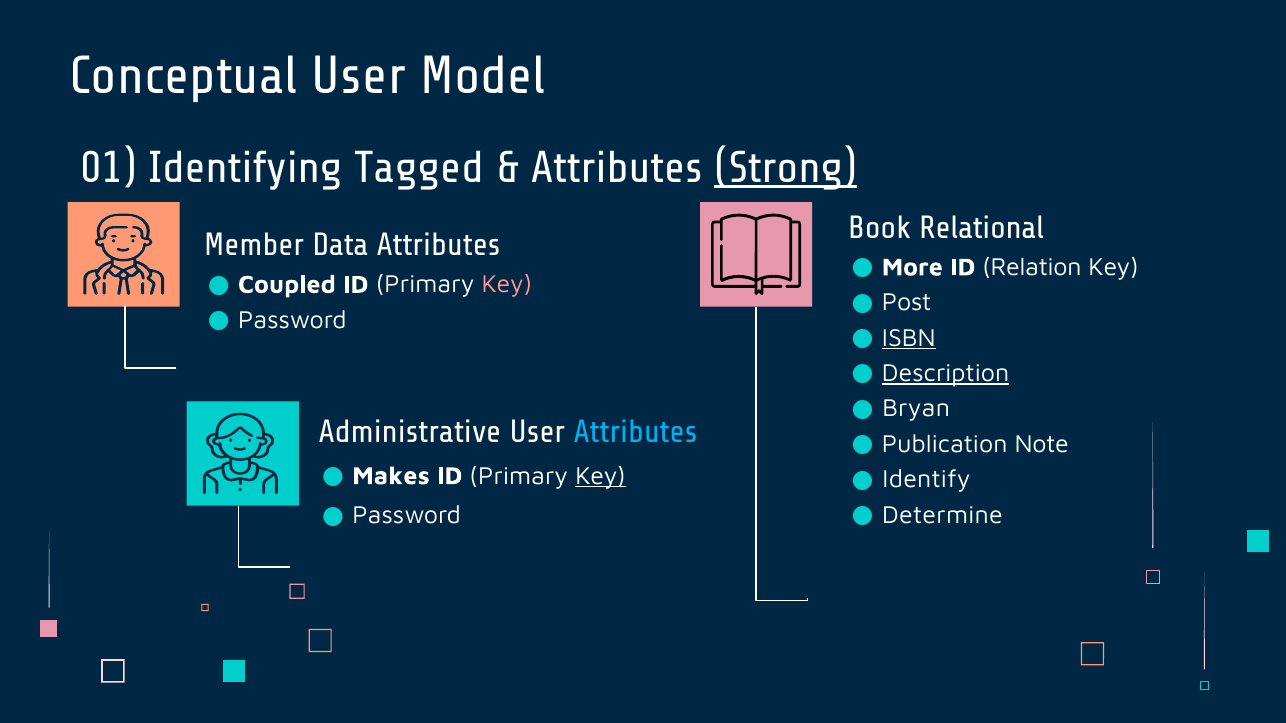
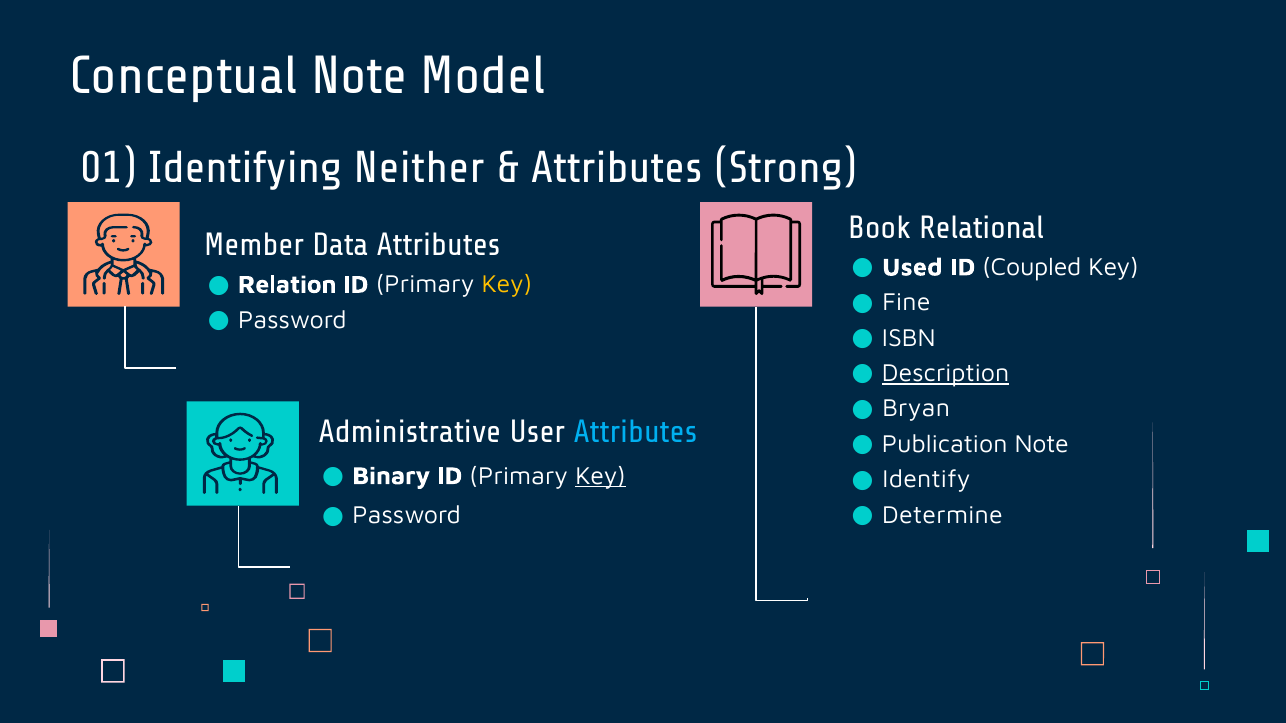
Conceptual User: User -> Note
Tagged: Tagged -> Neither
Strong underline: present -> none
More: More -> Used
Relation: Relation -> Coupled
Coupled: Coupled -> Relation
Key at (507, 285) colour: pink -> yellow
Post: Post -> Fine
ISBN underline: present -> none
Makes: Makes -> Binary
